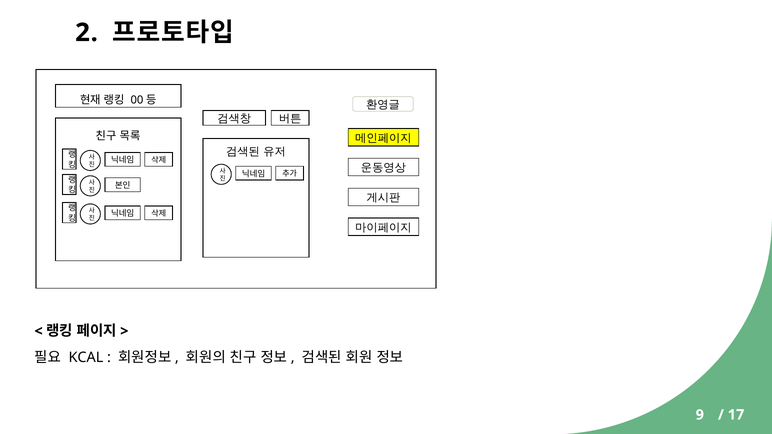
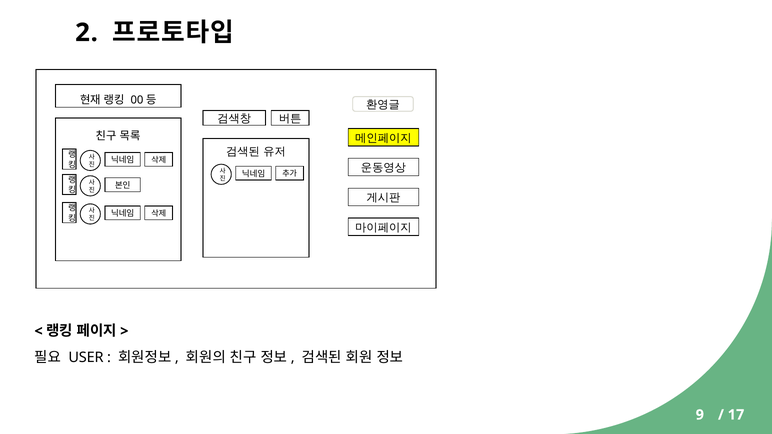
KCAL: KCAL -> USER
